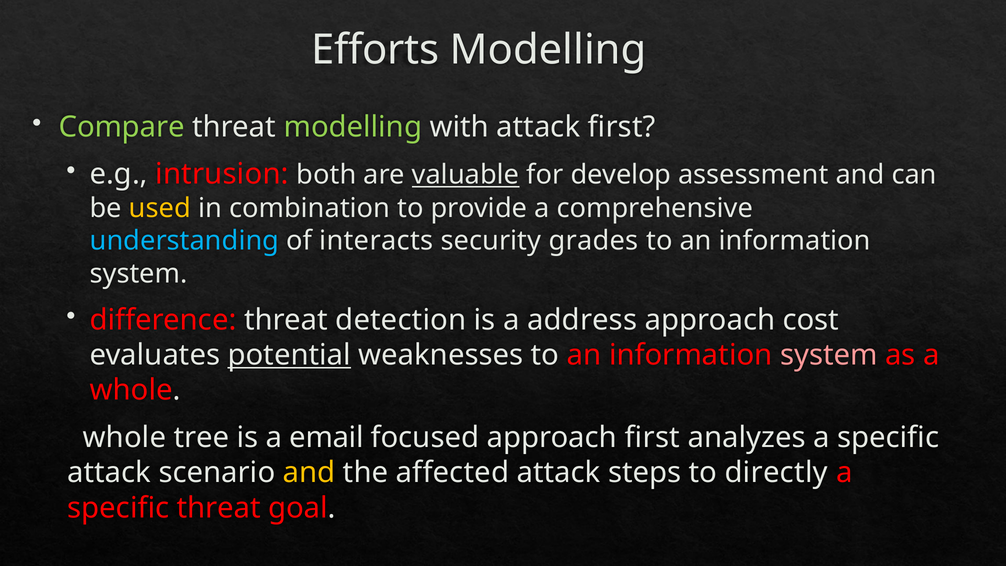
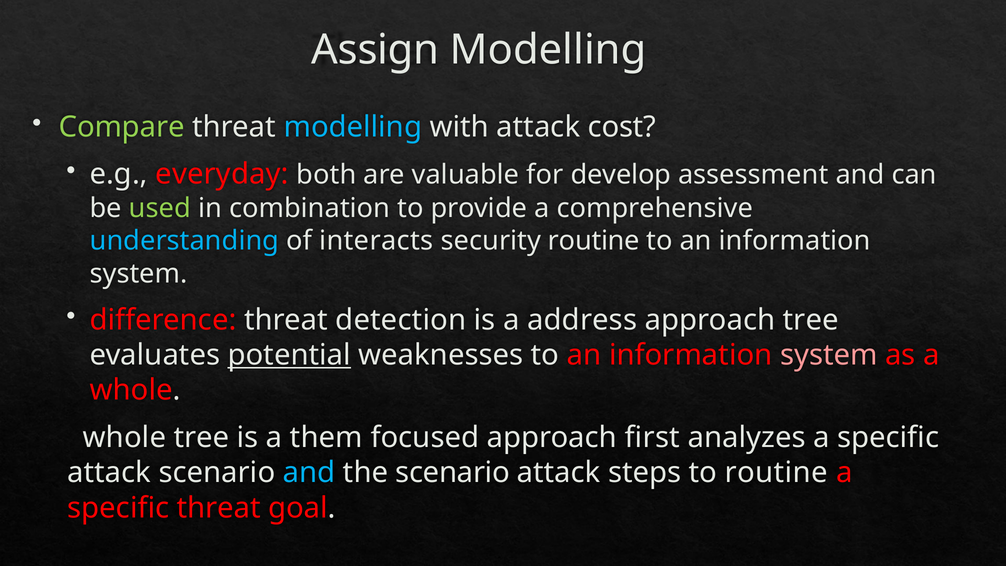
Efforts: Efforts -> Assign
modelling at (353, 127) colour: light green -> light blue
attack first: first -> cost
intrusion: intrusion -> everyday
valuable underline: present -> none
used colour: yellow -> light green
security grades: grades -> routine
approach cost: cost -> tree
email: email -> them
and at (309, 473) colour: yellow -> light blue
the affected: affected -> scenario
to directly: directly -> routine
